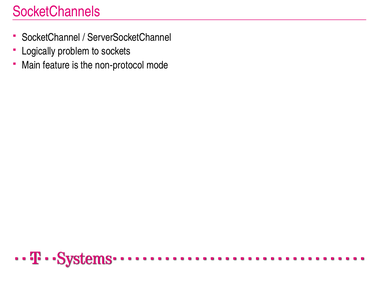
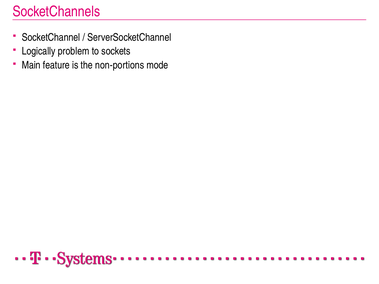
non-protocol: non-protocol -> non-portions
